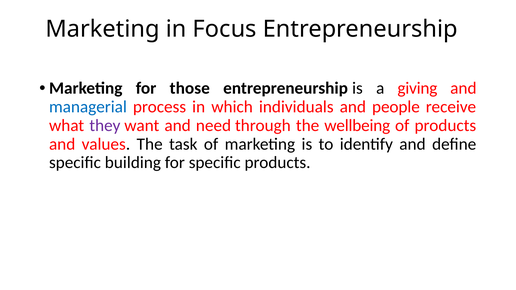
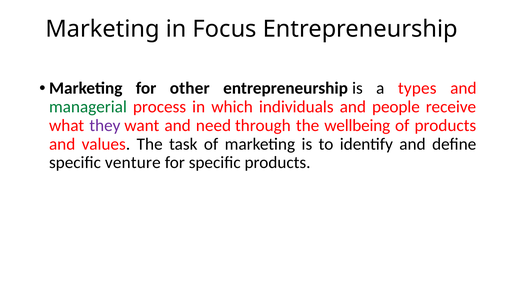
those: those -> other
giving: giving -> types
managerial colour: blue -> green
building: building -> venture
